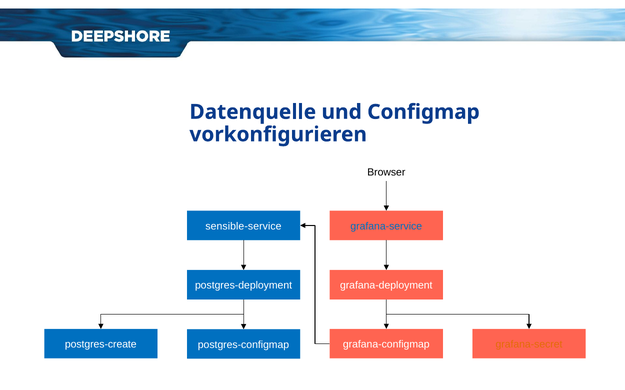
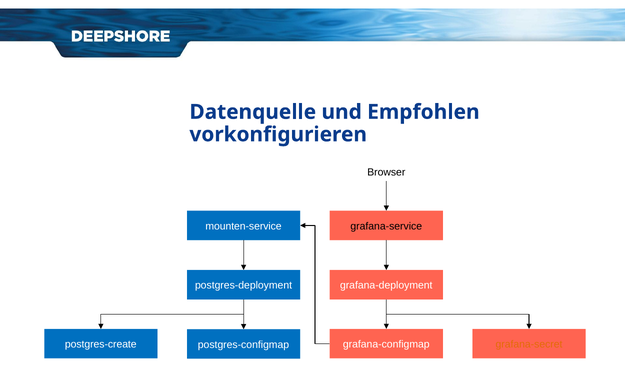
Configmap: Configmap -> Empfohlen
sensible-service: sensible-service -> mounten-service
grafana-service colour: blue -> black
